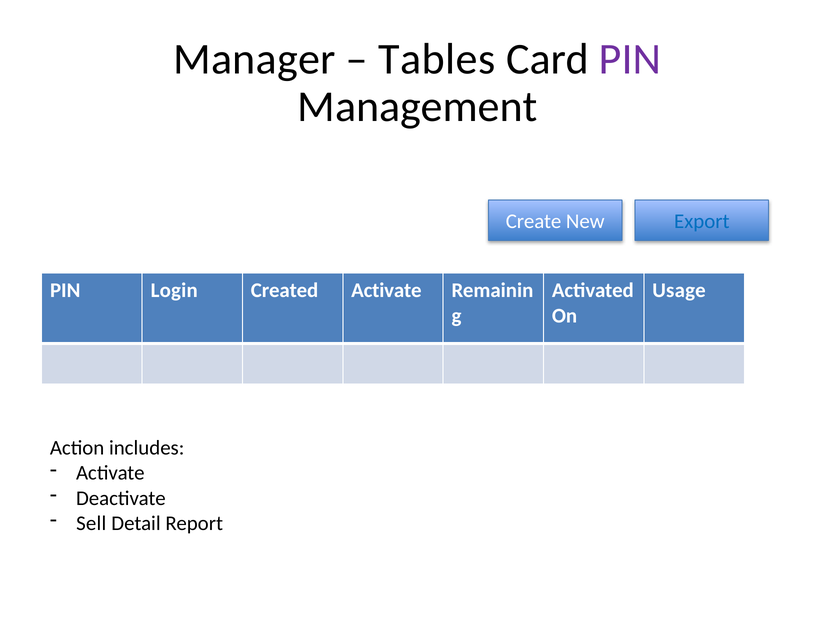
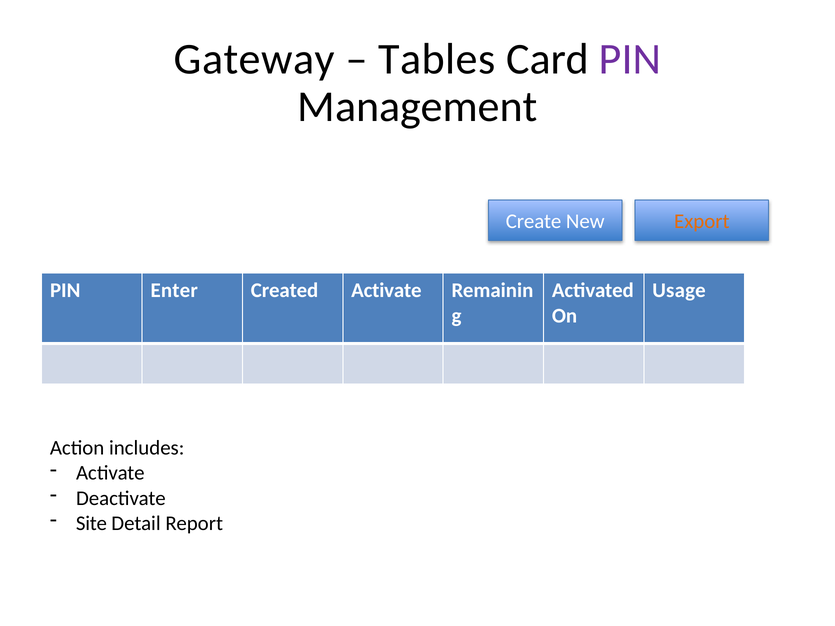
Manager: Manager -> Gateway
Export colour: blue -> orange
Login: Login -> Enter
Sell: Sell -> Site
